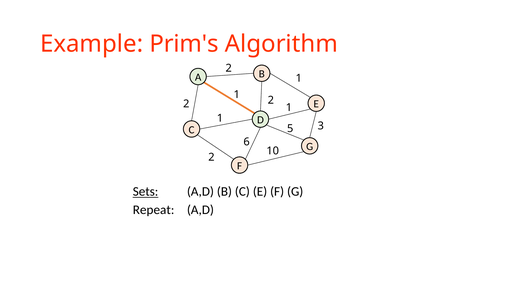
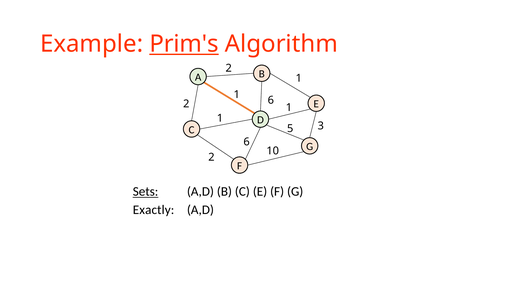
Prim's underline: none -> present
2 at (271, 100): 2 -> 6
Repeat: Repeat -> Exactly
